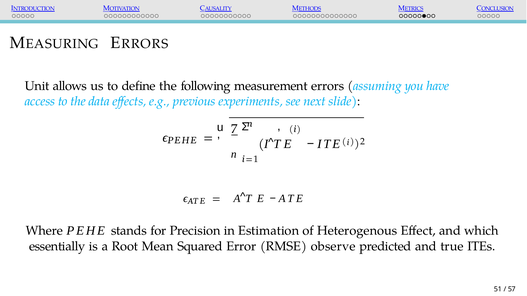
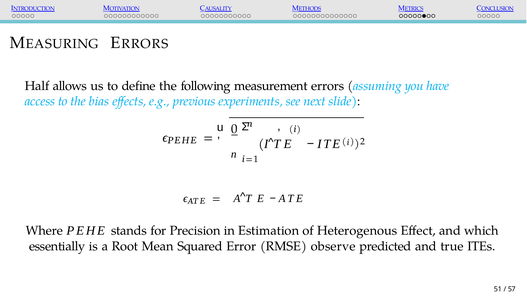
Unit: Unit -> Half
data: data -> bias
7: 7 -> 0
